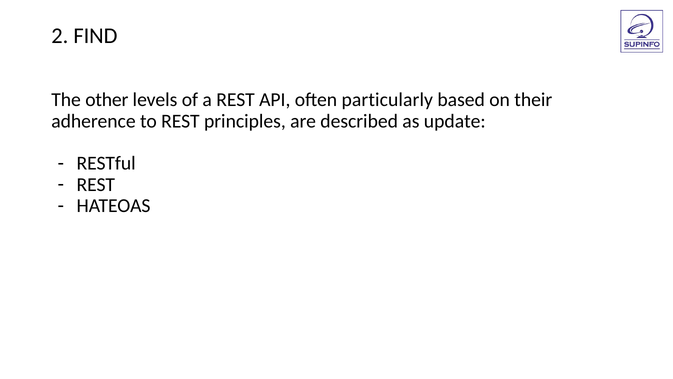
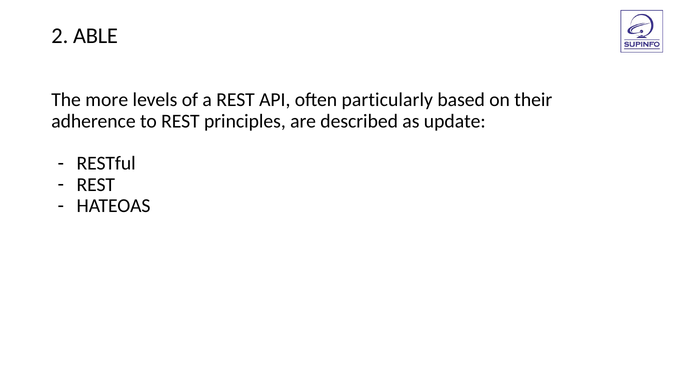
FIND: FIND -> ABLE
other: other -> more
